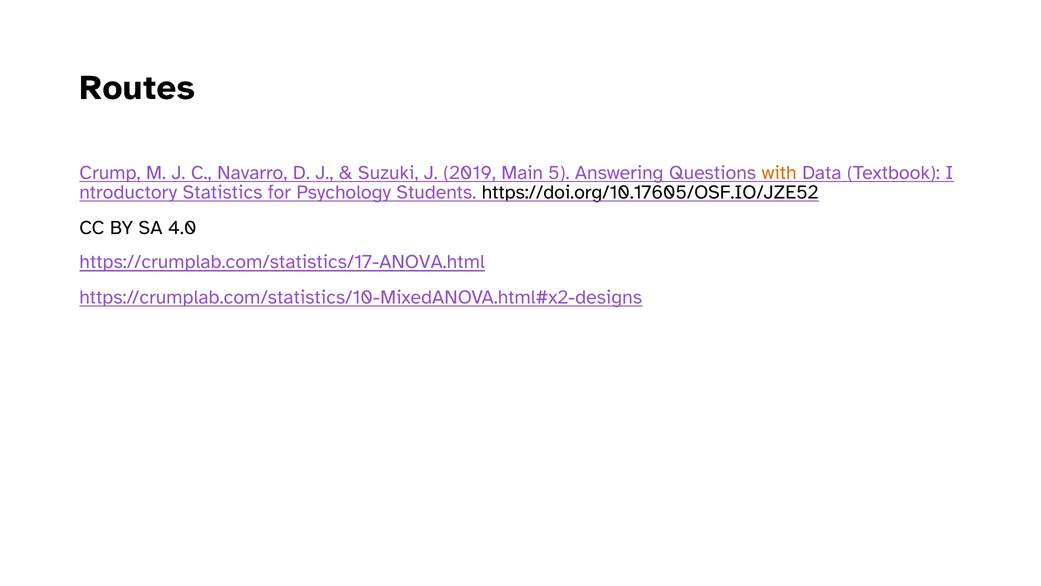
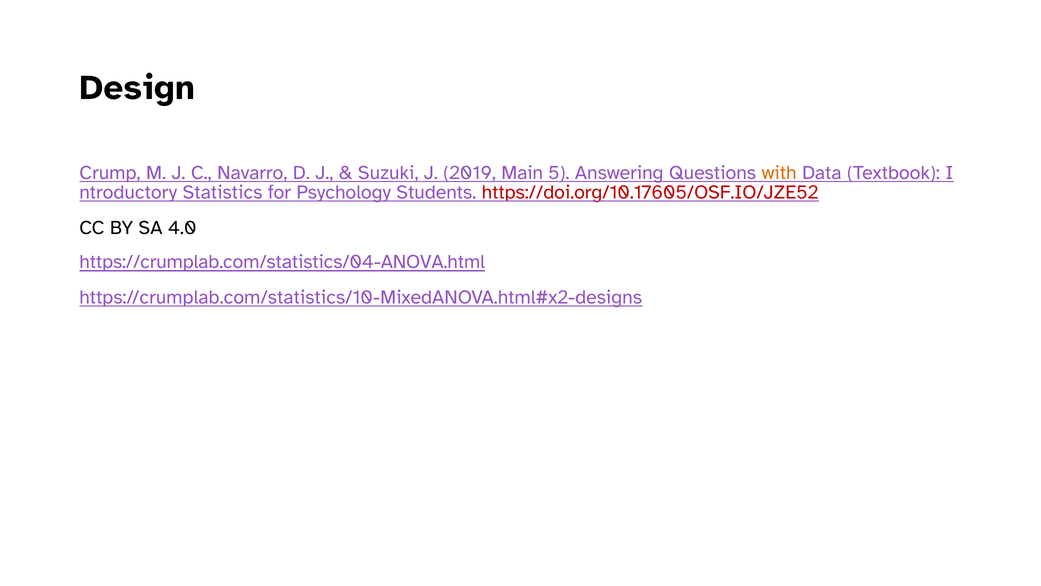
Routes: Routes -> Design
https://doi.org/10.17605/OSF.IO/JZE52 colour: black -> red
https://crumplab.com/statistics/17-ANOVA.html: https://crumplab.com/statistics/17-ANOVA.html -> https://crumplab.com/statistics/04-ANOVA.html
